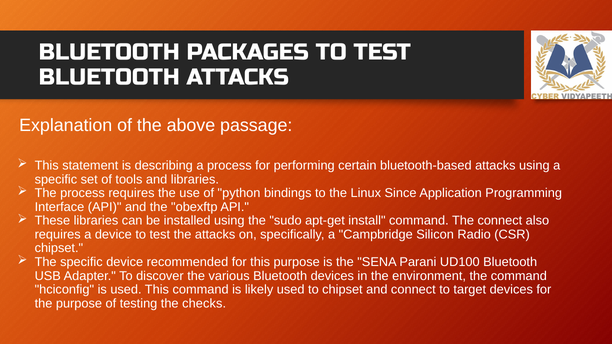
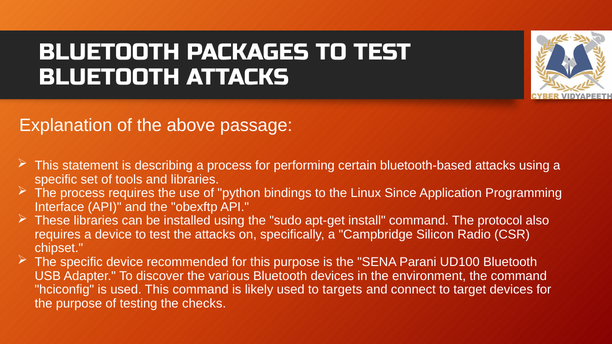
The connect: connect -> protocol
to chipset: chipset -> targets
